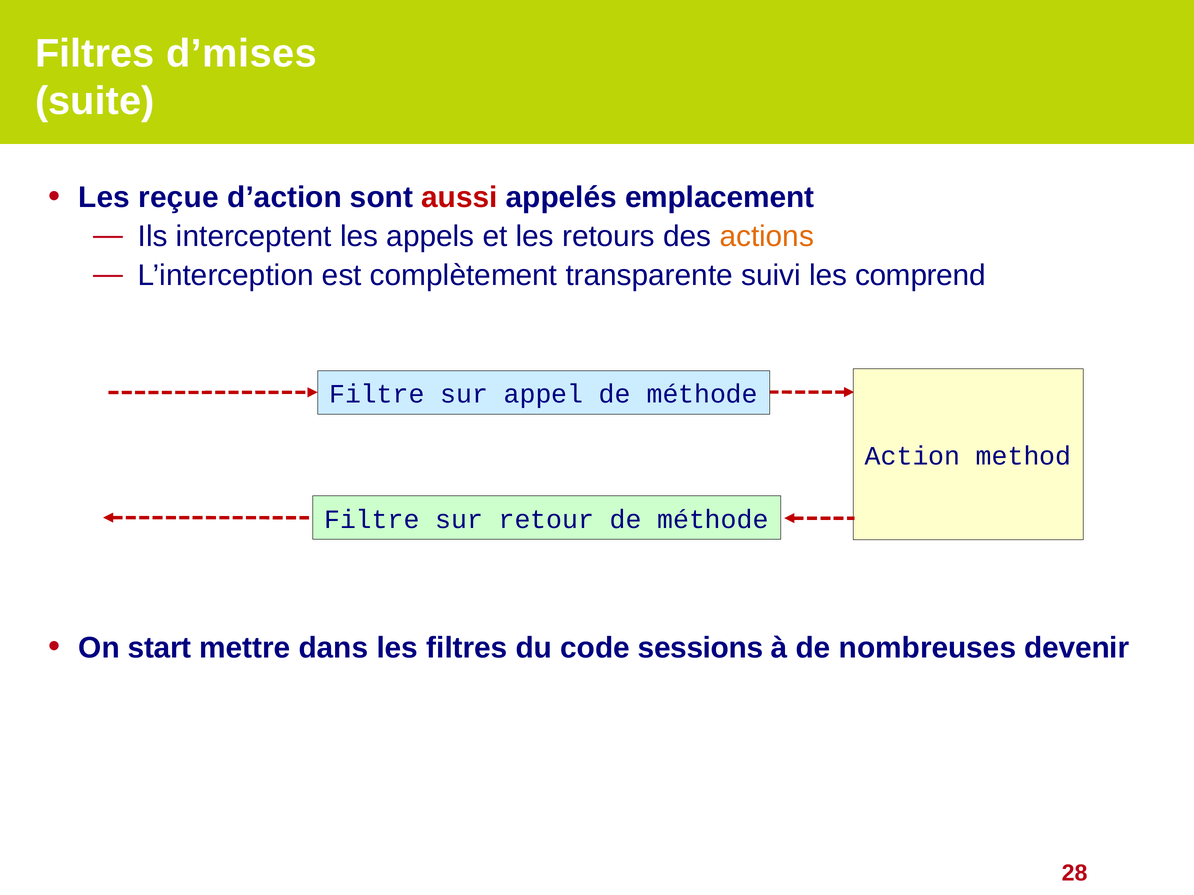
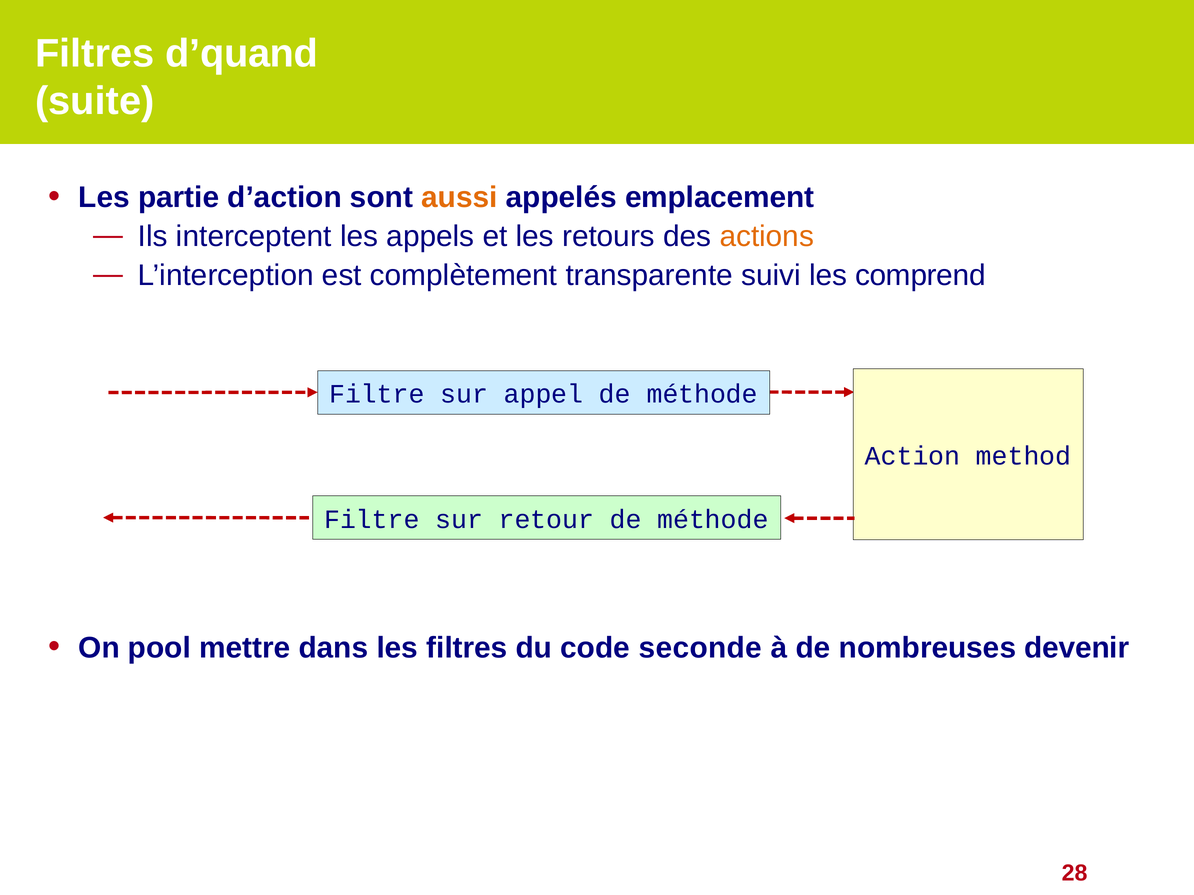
d’mises: d’mises -> d’quand
reçue: reçue -> partie
aussi colour: red -> orange
start: start -> pool
sessions: sessions -> seconde
